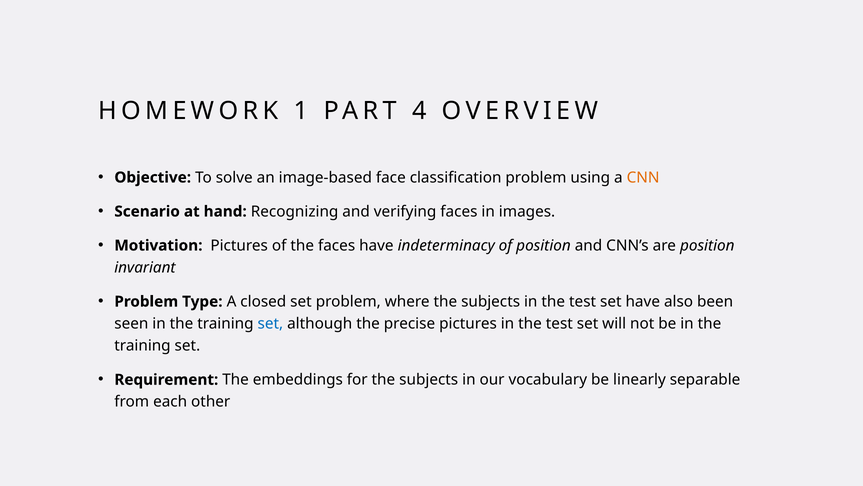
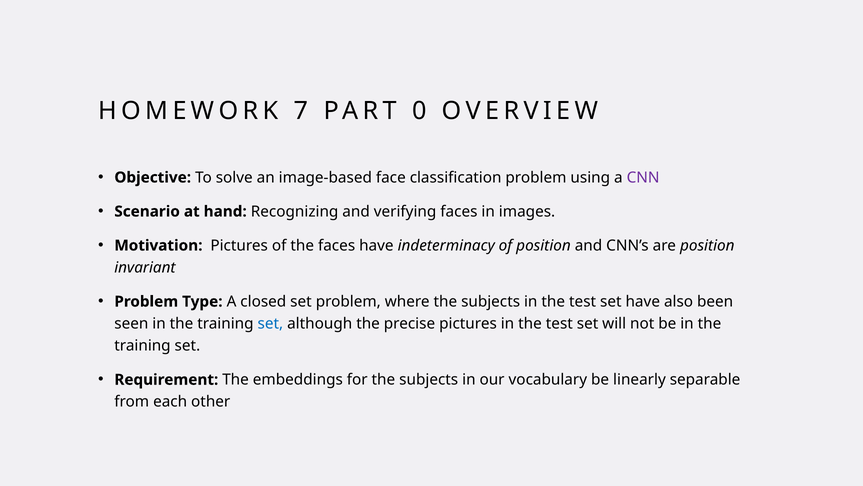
1: 1 -> 7
4: 4 -> 0
CNN colour: orange -> purple
